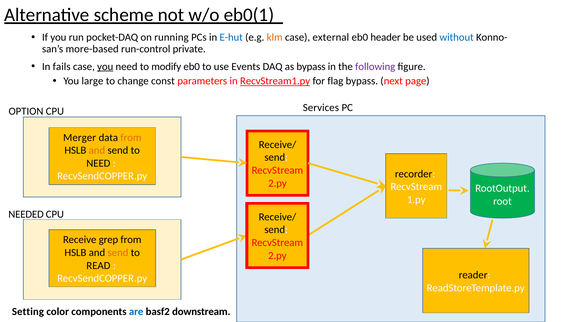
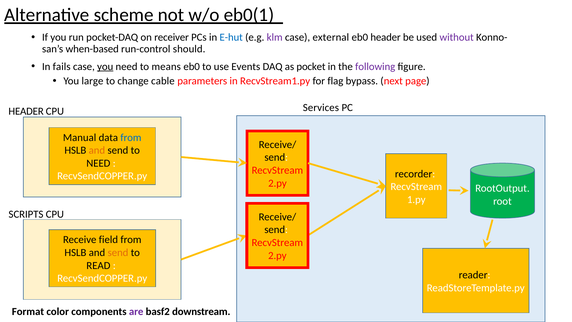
running: running -> receiver
klm colour: orange -> purple
without colour: blue -> purple
more-based: more-based -> when-based
private: private -> should
modify: modify -> means
as bypass: bypass -> pocket
const: const -> cable
RecvStream1.py underline: present -> none
OPTION at (26, 111): OPTION -> HEADER
Merger: Merger -> Manual
from at (131, 137) colour: orange -> blue
NEEDED: NEEDED -> SCRIPTS
grep: grep -> field
Setting: Setting -> Format
are colour: blue -> purple
